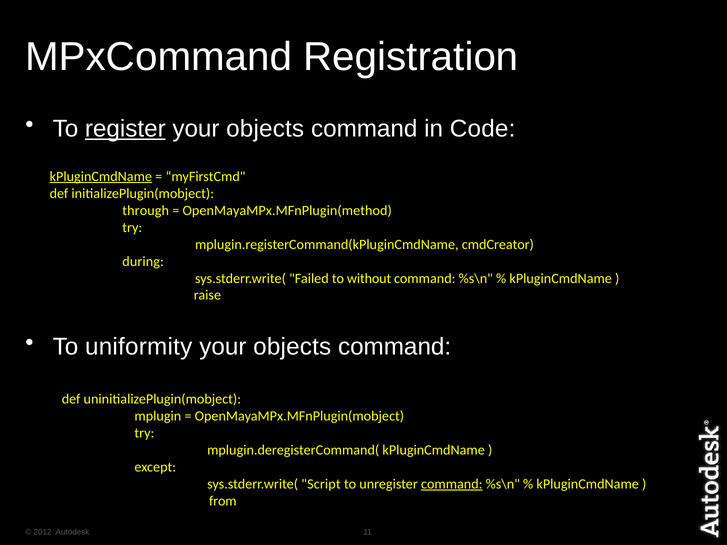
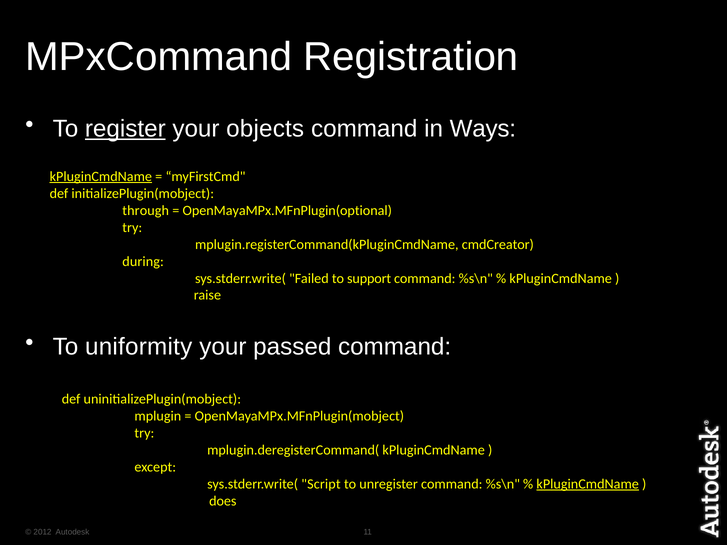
Code: Code -> Ways
OpenMayaMPx.MFnPlugin(method: OpenMayaMPx.MFnPlugin(method -> OpenMayaMPx.MFnPlugin(optional
without: without -> support
objects at (292, 347): objects -> passed
command at (452, 484) underline: present -> none
kPluginCmdName at (588, 484) underline: none -> present
from: from -> does
